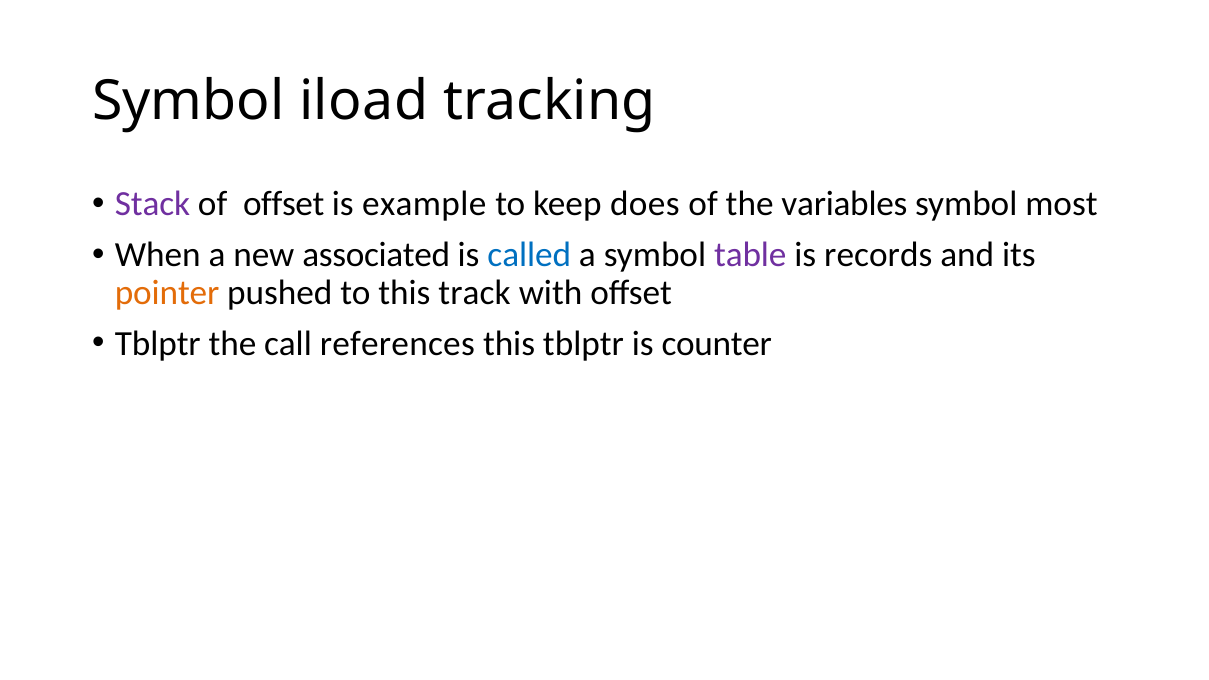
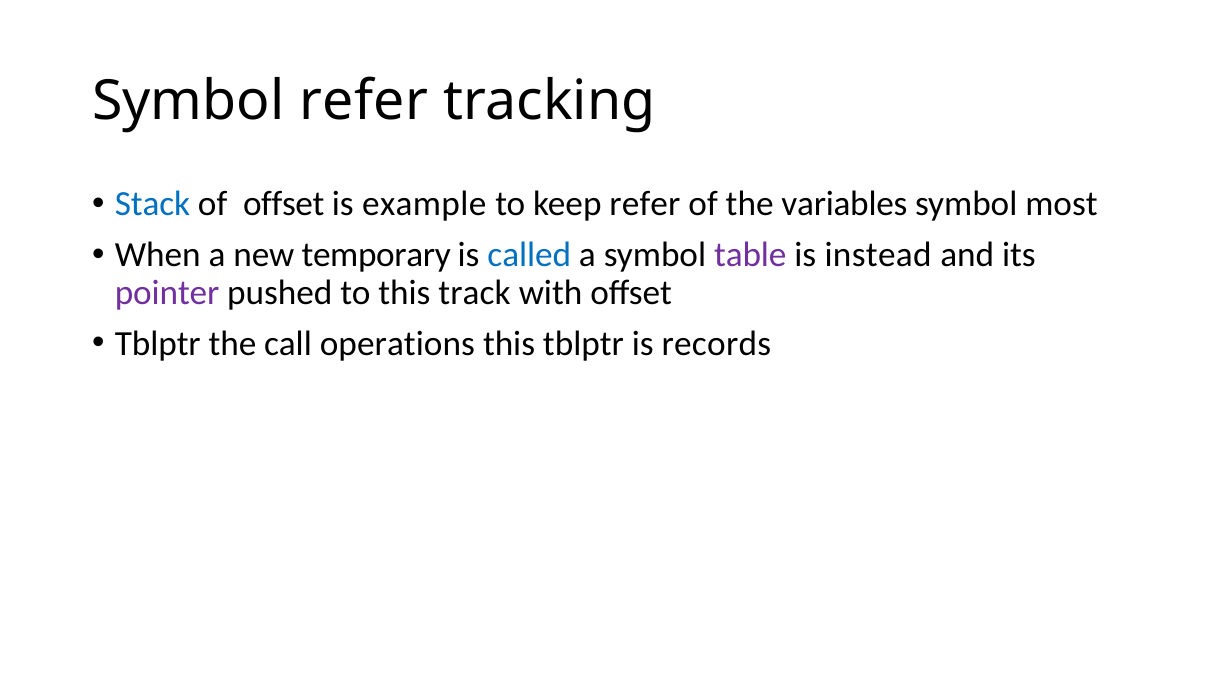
Symbol iload: iload -> refer
Stack colour: purple -> blue
keep does: does -> refer
associated: associated -> temporary
records: records -> instead
pointer colour: orange -> purple
references: references -> operations
counter: counter -> records
